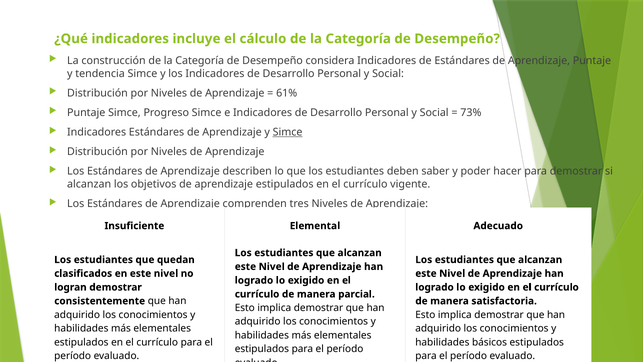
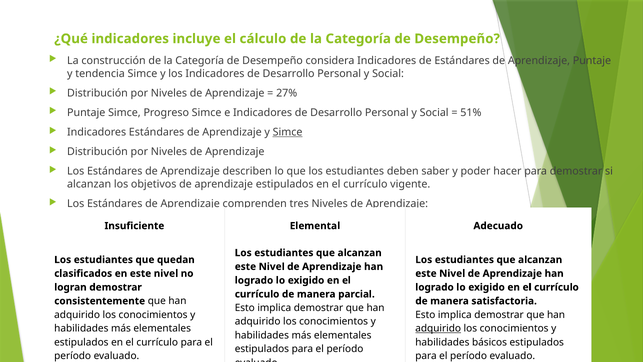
61%: 61% -> 27%
73%: 73% -> 51%
adquirido at (438, 328) underline: none -> present
